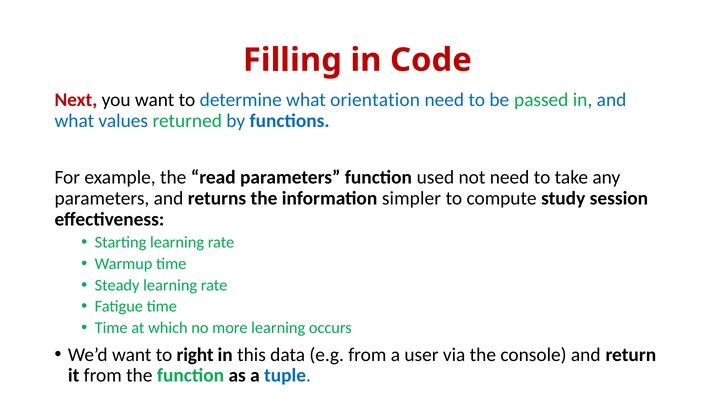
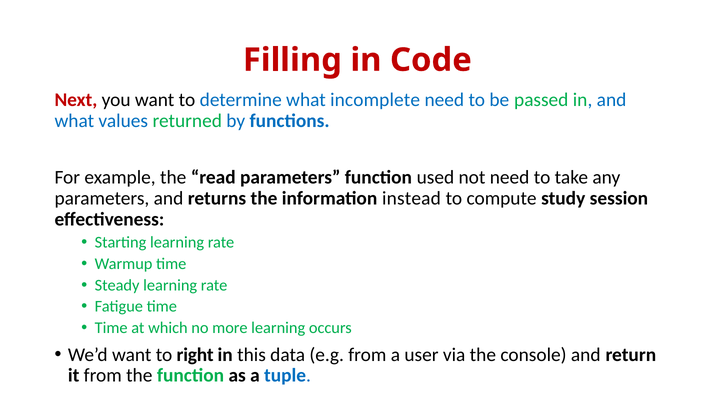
orientation: orientation -> incomplete
simpler: simpler -> instead
